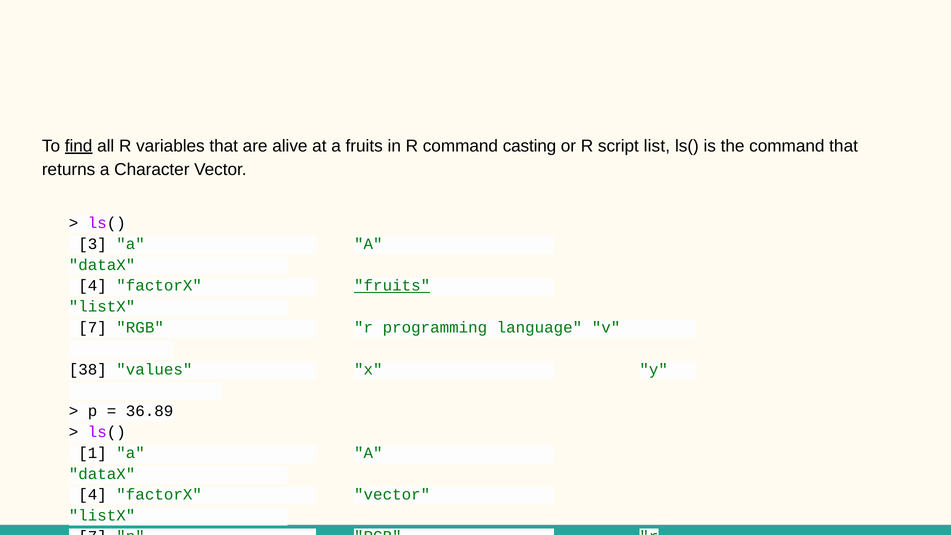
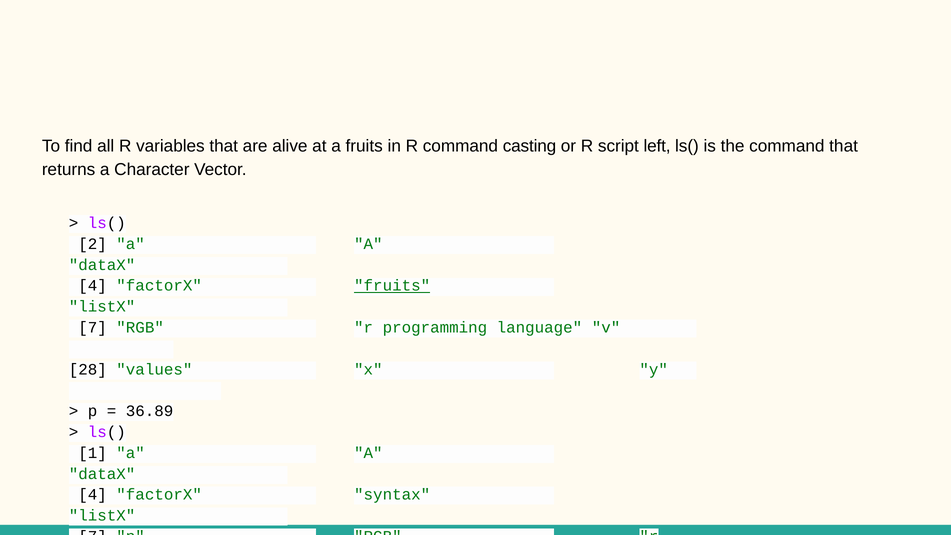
find underline: present -> none
list: list -> left
3: 3 -> 2
38: 38 -> 28
factorX vector: vector -> syntax
